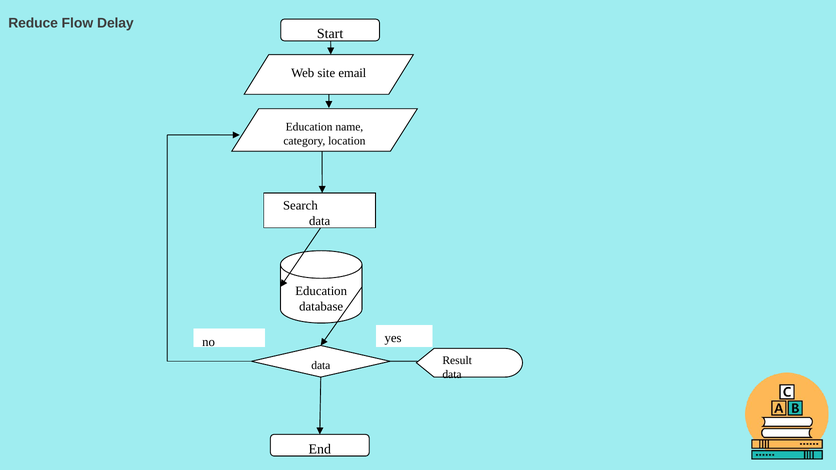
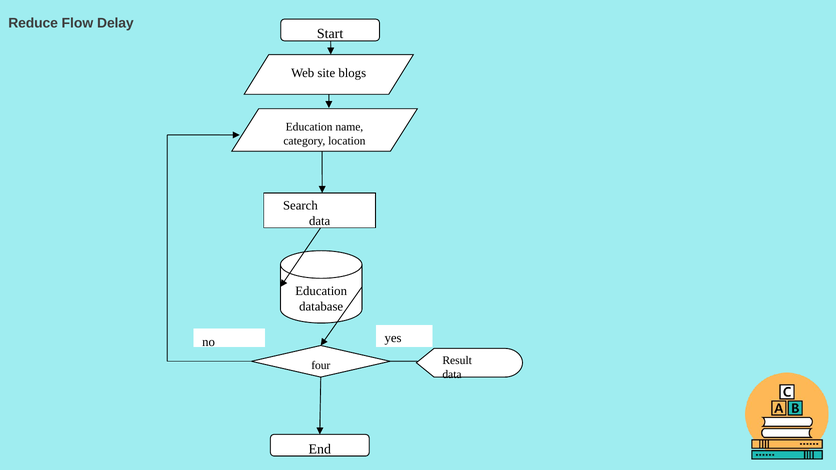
email: email -> blogs
data at (321, 366): data -> four
